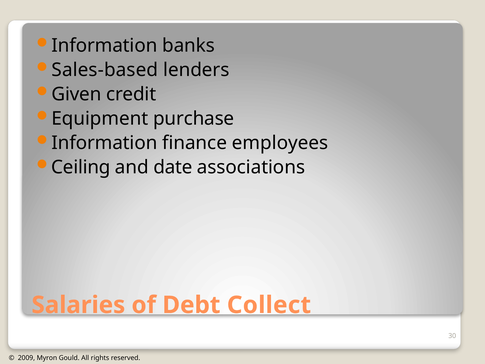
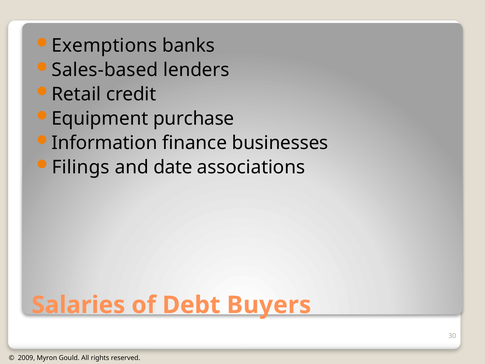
Information at (104, 46): Information -> Exemptions
Given: Given -> Retail
employees: employees -> businesses
Ceiling: Ceiling -> Filings
Collect: Collect -> Buyers
